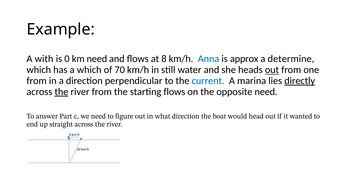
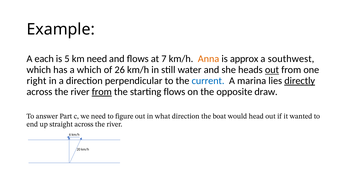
with: with -> each
0: 0 -> 5
8: 8 -> 7
Anna colour: blue -> orange
determine: determine -> southwest
70: 70 -> 26
from at (37, 81): from -> right
the at (61, 92) underline: present -> none
from at (102, 92) underline: none -> present
opposite need: need -> draw
